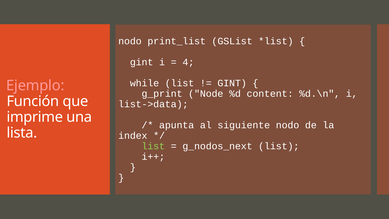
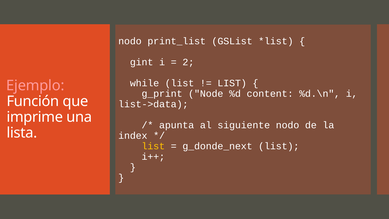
4: 4 -> 2
GINT at (232, 83): GINT -> LIST
list at (153, 146) colour: light green -> yellow
g_nodos_next: g_nodos_next -> g_donde_next
